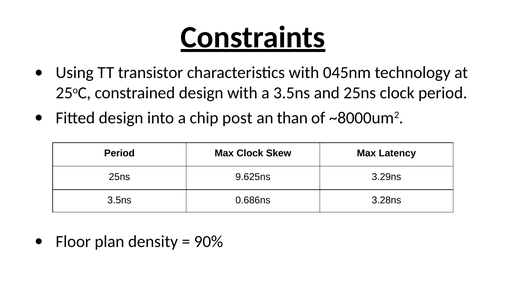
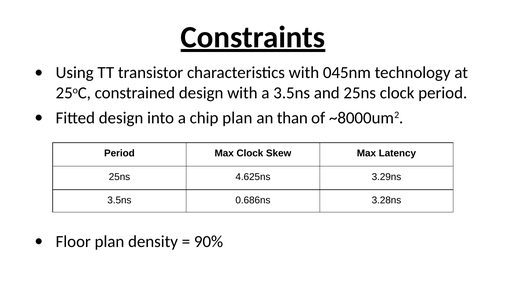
chip post: post -> plan
9.625ns: 9.625ns -> 4.625ns
